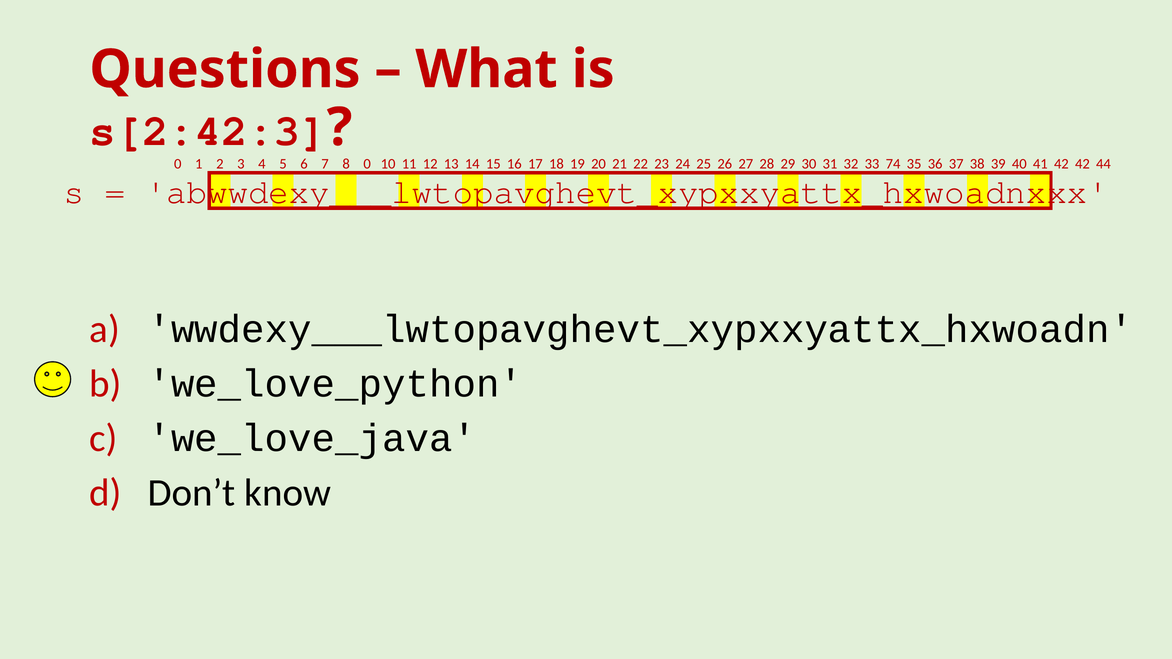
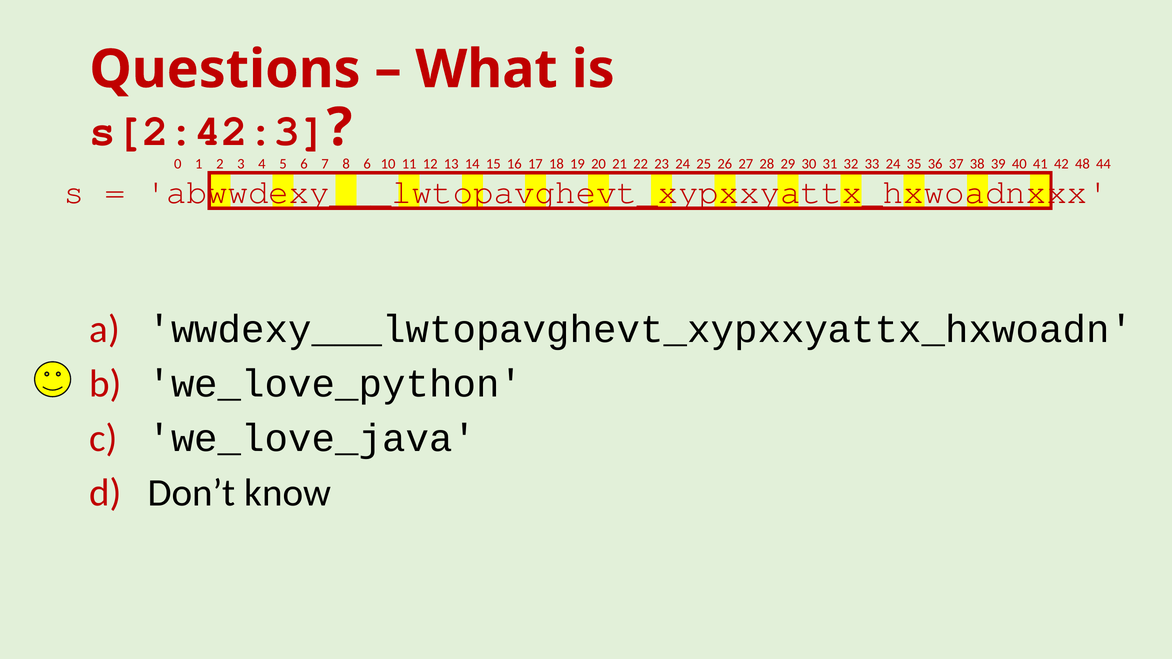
0 at (367, 164): 0 -> 6
33 74: 74 -> 24
42 42: 42 -> 48
